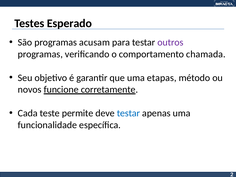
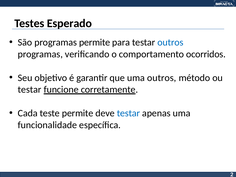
programas acusam: acusam -> permite
outros at (170, 42) colour: purple -> blue
chamada: chamada -> ocorridos
uma etapas: etapas -> outros
novos at (30, 90): novos -> testar
